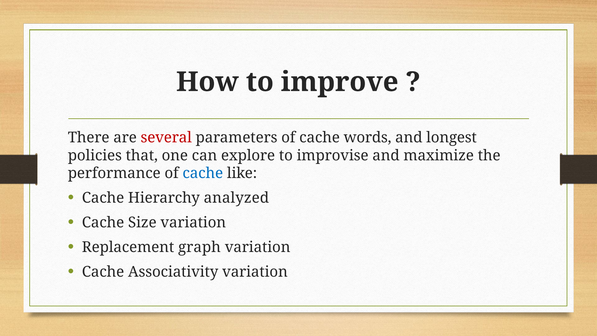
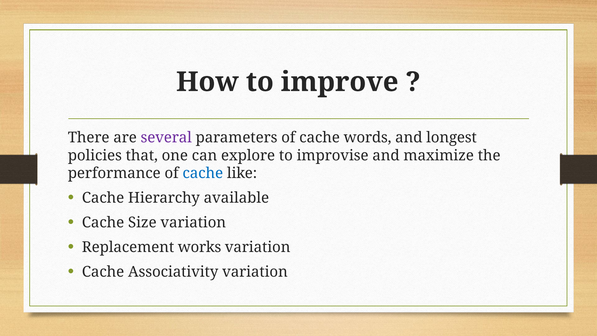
several colour: red -> purple
analyzed: analyzed -> available
graph: graph -> works
